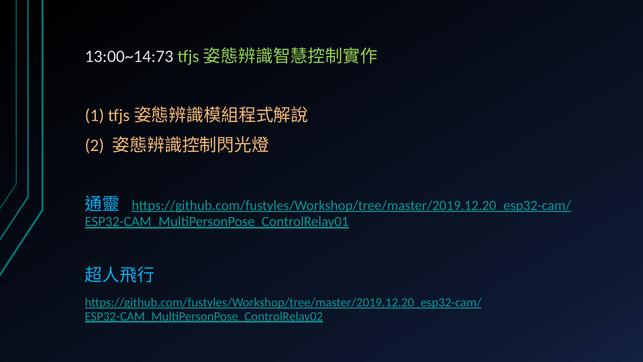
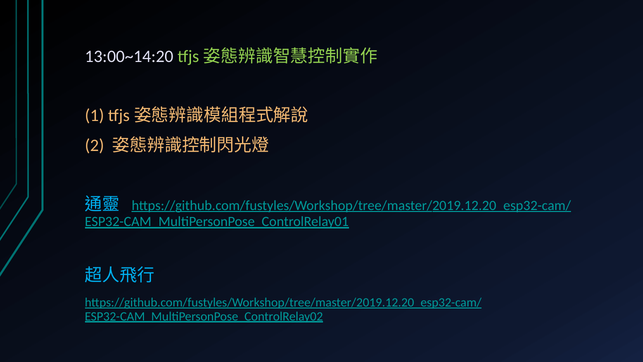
13:00~14:73: 13:00~14:73 -> 13:00~14:20
